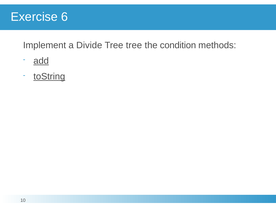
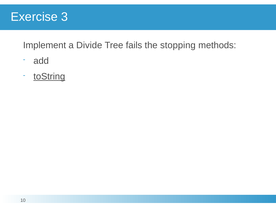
6: 6 -> 3
Tree tree: tree -> fails
condition: condition -> stopping
add underline: present -> none
